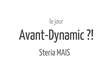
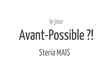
Avant-Dynamic: Avant-Dynamic -> Avant-Possible
